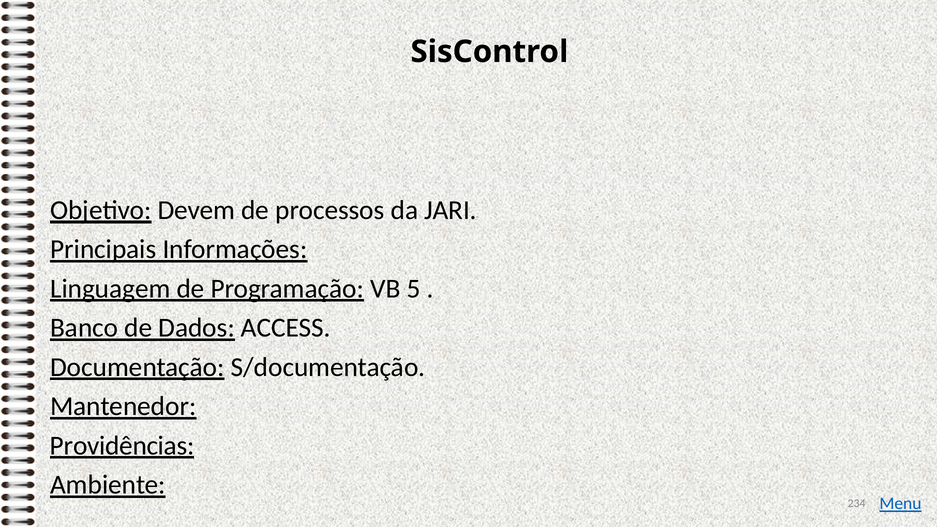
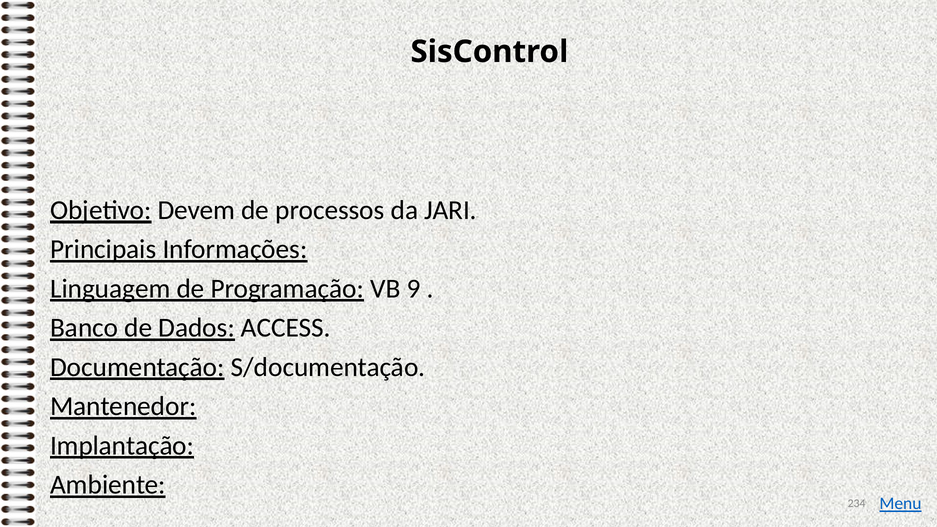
5: 5 -> 9
Providências: Providências -> Implantação
